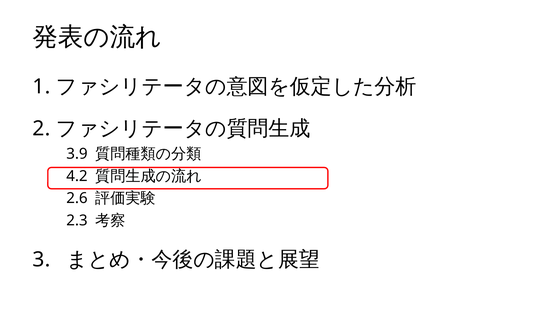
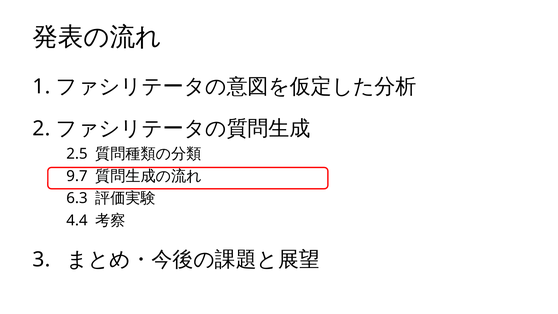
3.9: 3.9 -> 2.5
4.2: 4.2 -> 9.7
2.6: 2.6 -> 6.3
2.3: 2.3 -> 4.4
